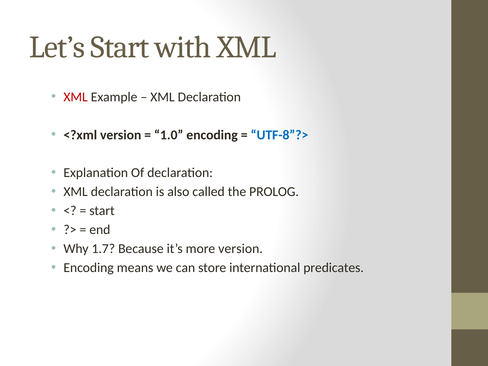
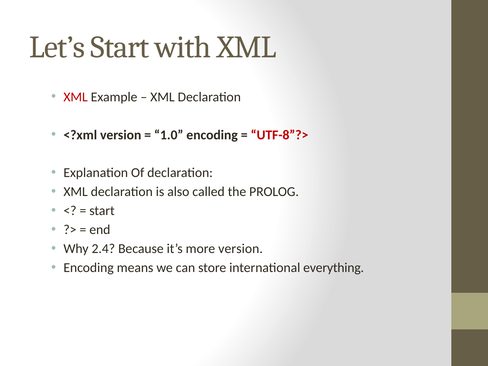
UTF-8”?> colour: blue -> red
1.7: 1.7 -> 2.4
predicates: predicates -> everything
